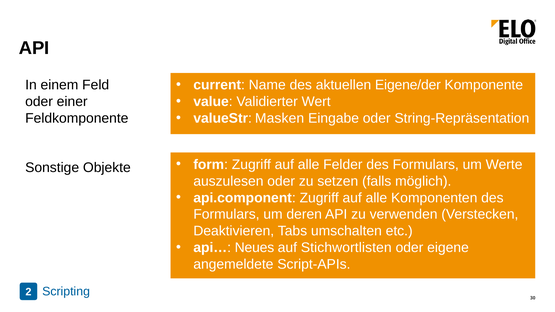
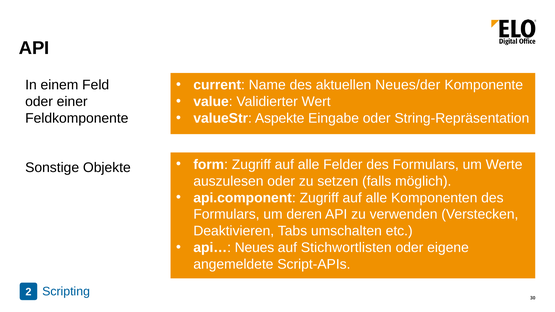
Eigene/der: Eigene/der -> Neues/der
Masken: Masken -> Aspekte
